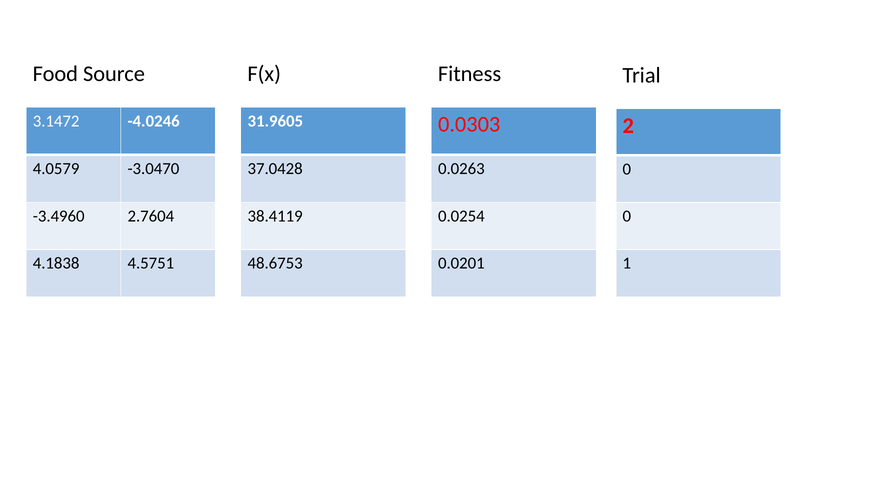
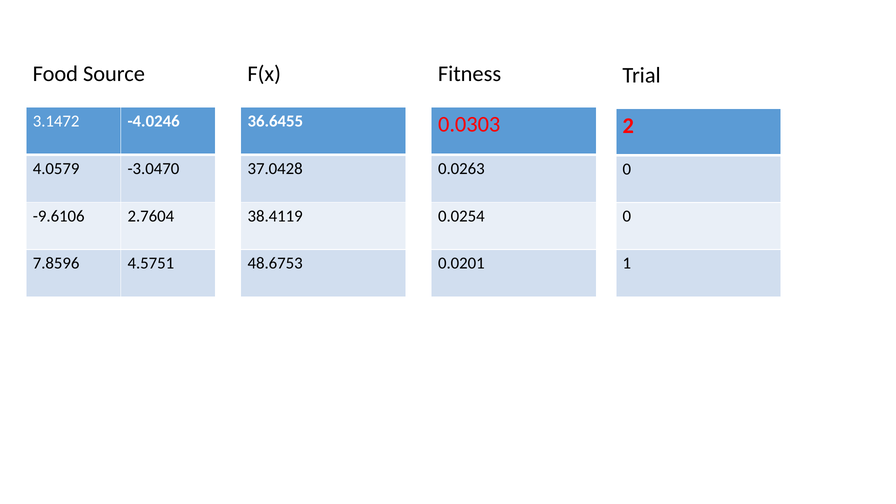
31.9605: 31.9605 -> 36.6455
-3.4960: -3.4960 -> -9.6106
4.1838: 4.1838 -> 7.8596
